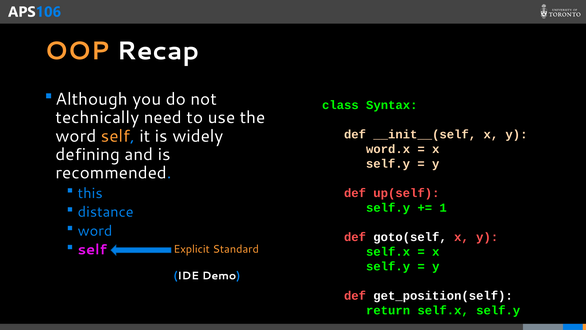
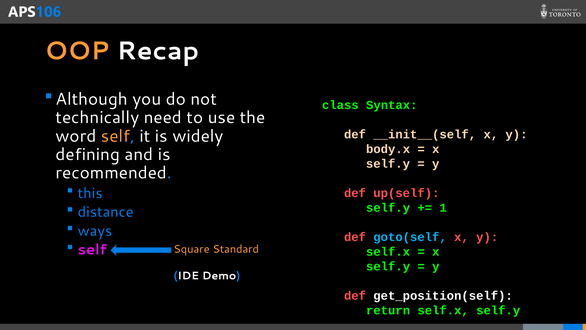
word.x: word.x -> body.x
word at (95, 231): word -> ways
goto(self colour: white -> light blue
Explicit: Explicit -> Square
